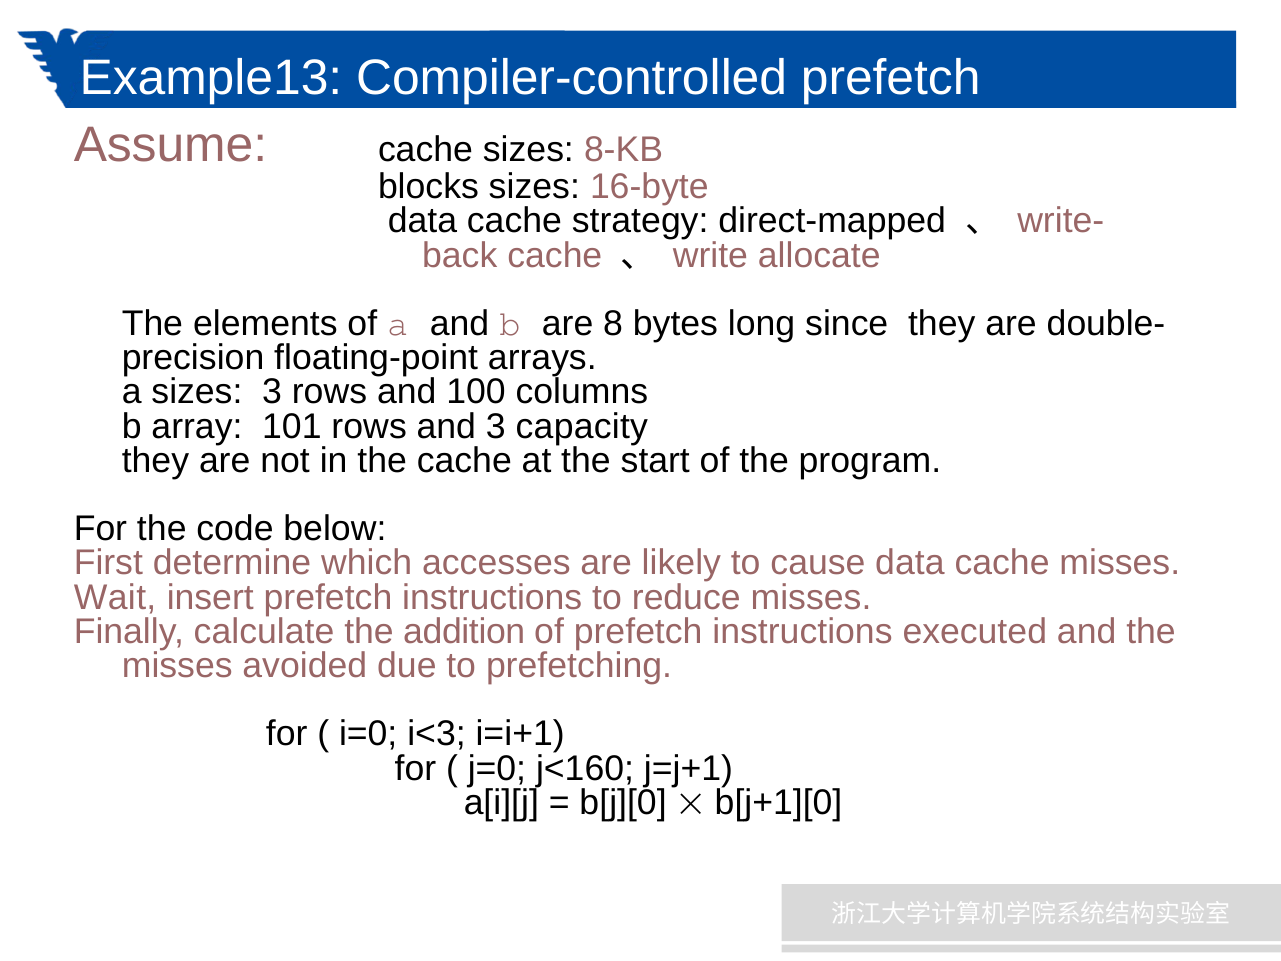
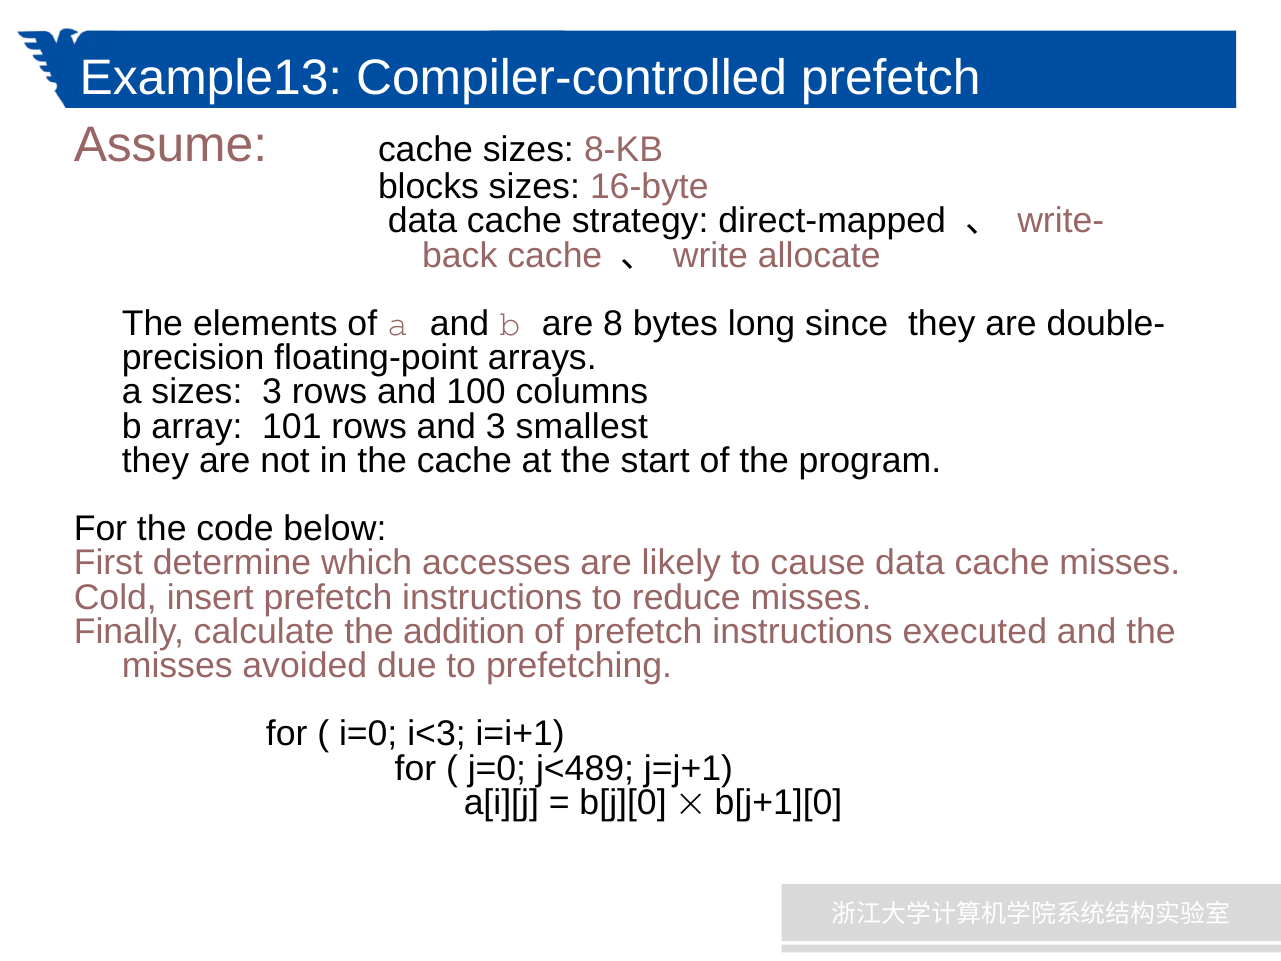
capacity: capacity -> smallest
Wait: Wait -> Cold
j<160: j<160 -> j<489
